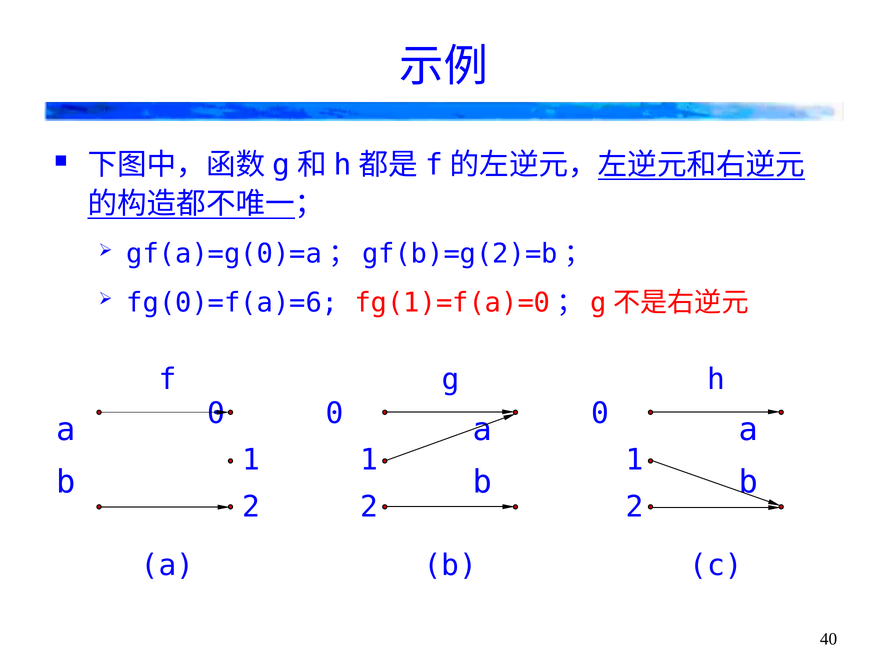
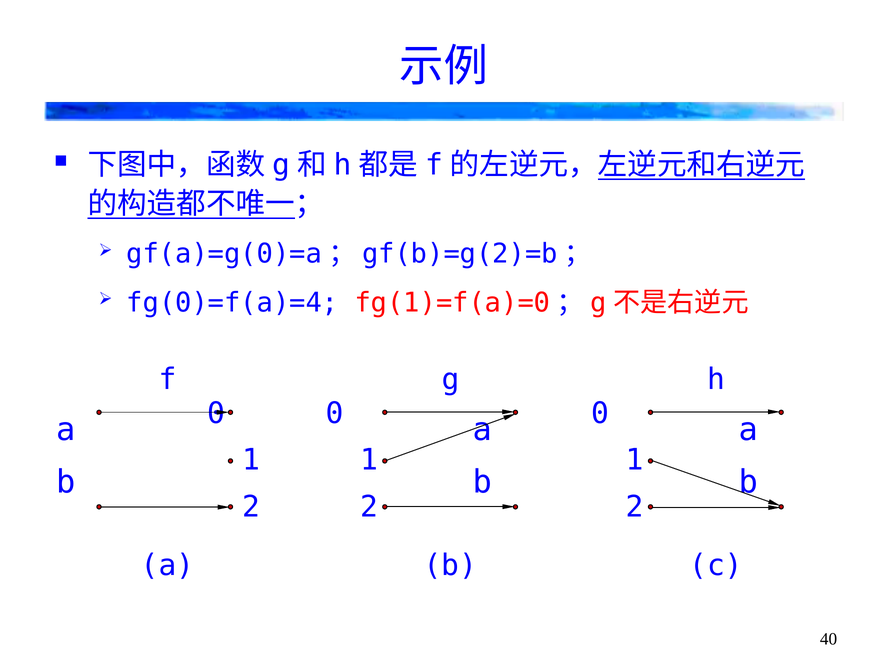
fg(0)=f(a)=6: fg(0)=f(a)=6 -> fg(0)=f(a)=4
